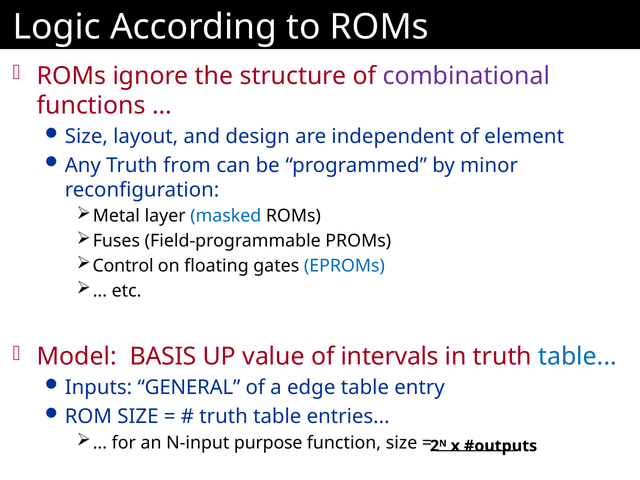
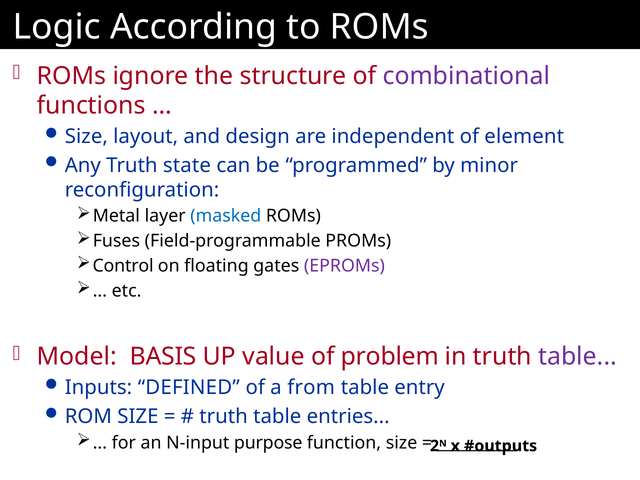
from: from -> state
EPROMs colour: blue -> purple
intervals: intervals -> problem
table at (578, 357) colour: blue -> purple
GENERAL: GENERAL -> DEFINED
edge: edge -> from
